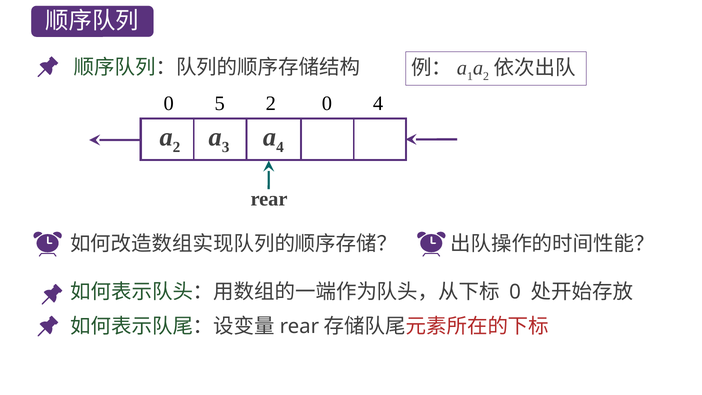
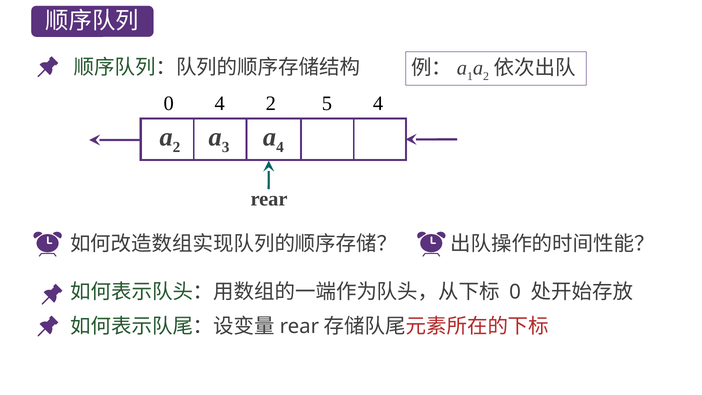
0 5: 5 -> 4
2 0: 0 -> 5
